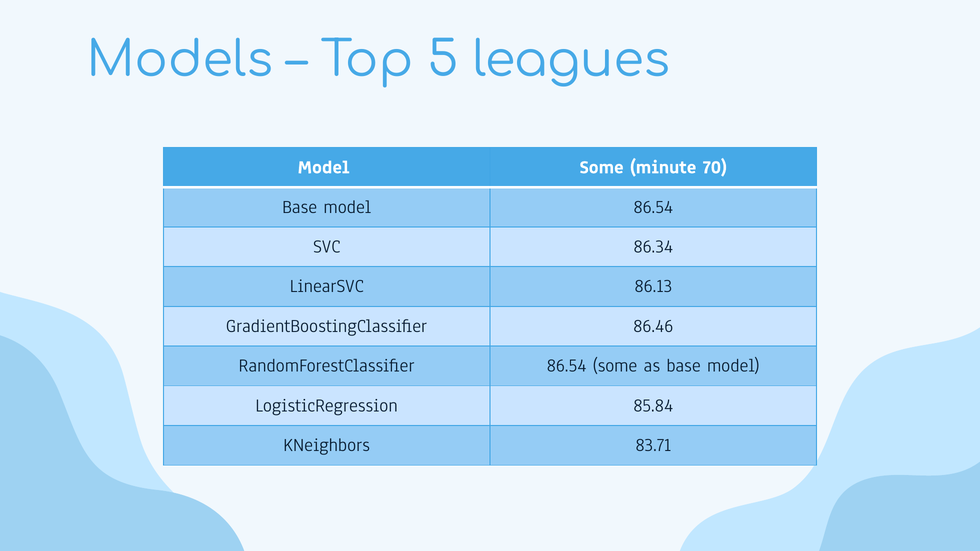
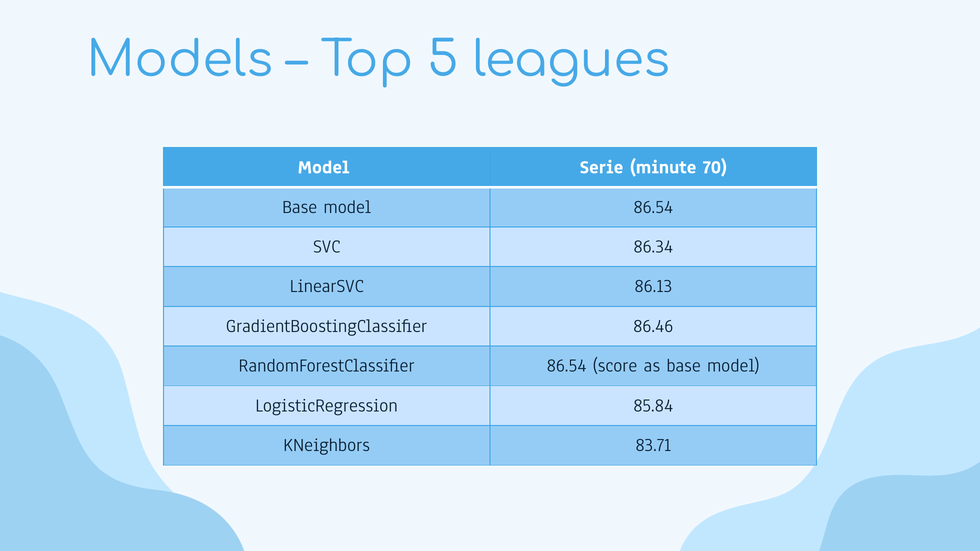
Model Some: Some -> Serie
86.54 some: some -> score
